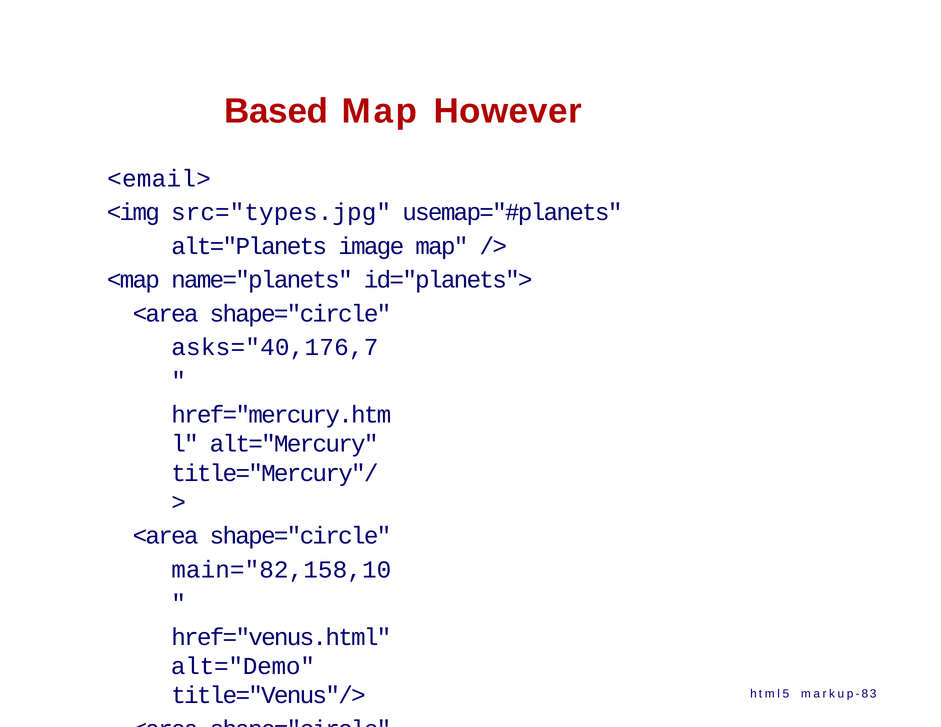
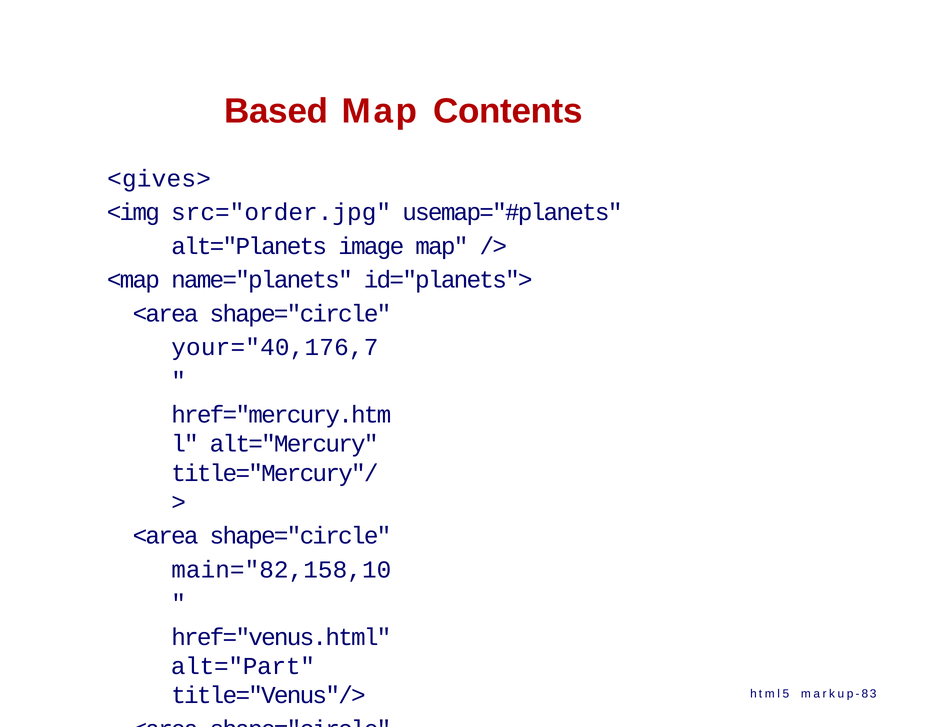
However: However -> Contents
<email>: <email> -> <gives>
src="types.jpg: src="types.jpg -> src="order.jpg
asks="40,176,7: asks="40,176,7 -> your="40,176,7
alt="Demo: alt="Demo -> alt="Part
